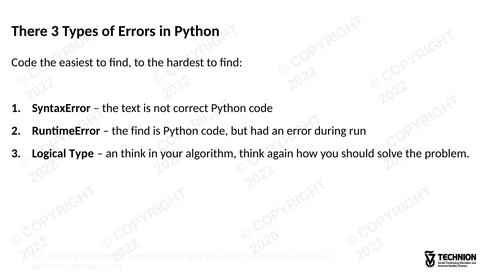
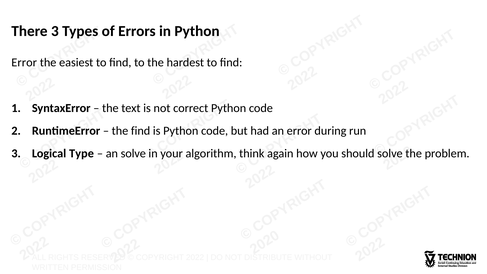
Code at (24, 63): Code -> Error
an think: think -> solve
